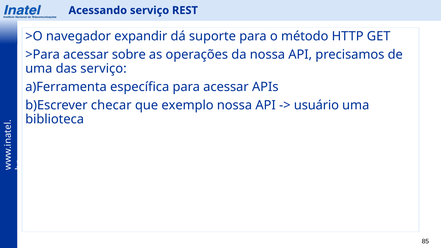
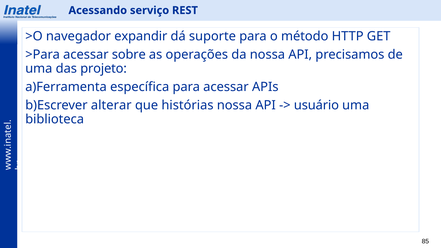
das serviço: serviço -> projeto
checar: checar -> alterar
exemplo: exemplo -> histórias
